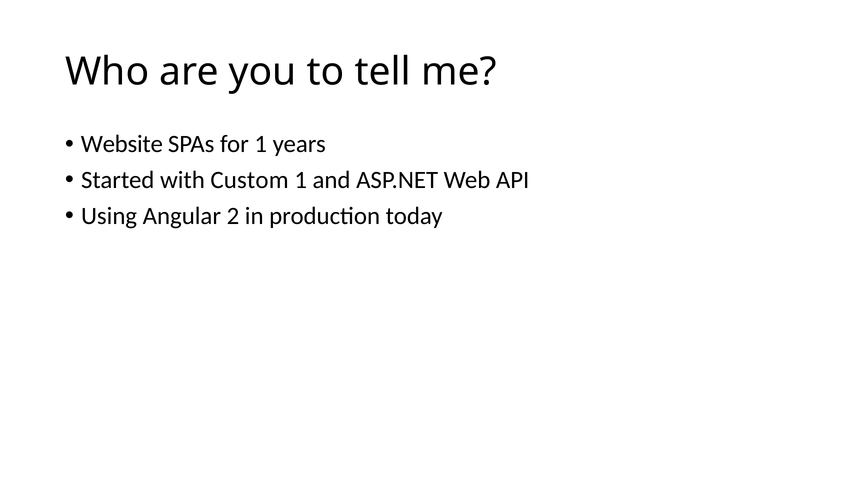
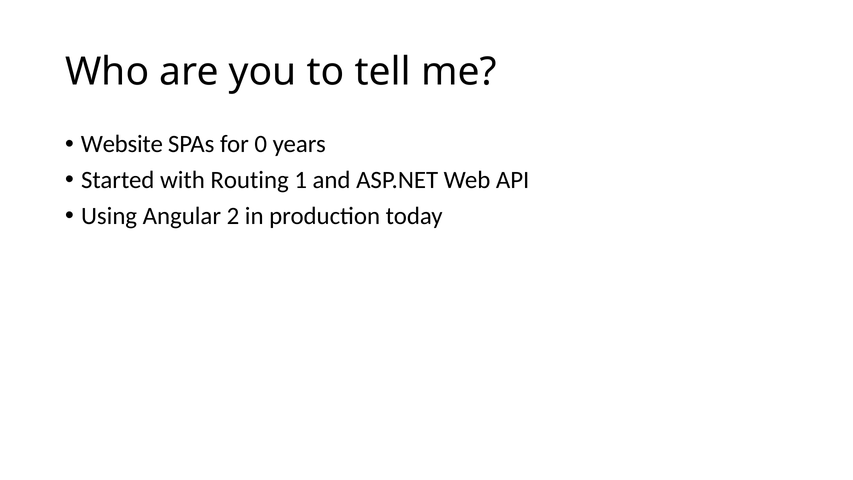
for 1: 1 -> 0
Custom: Custom -> Routing
